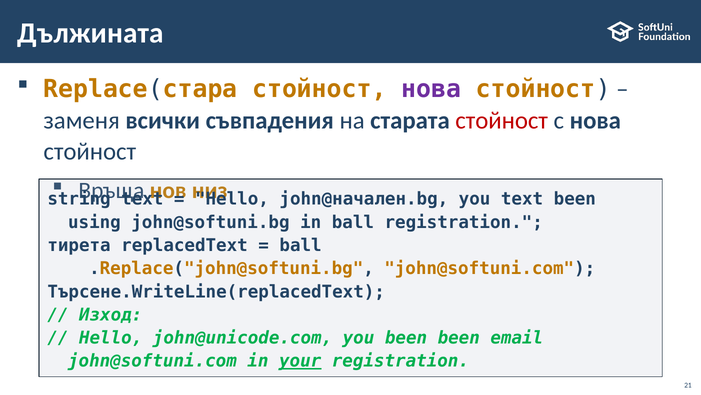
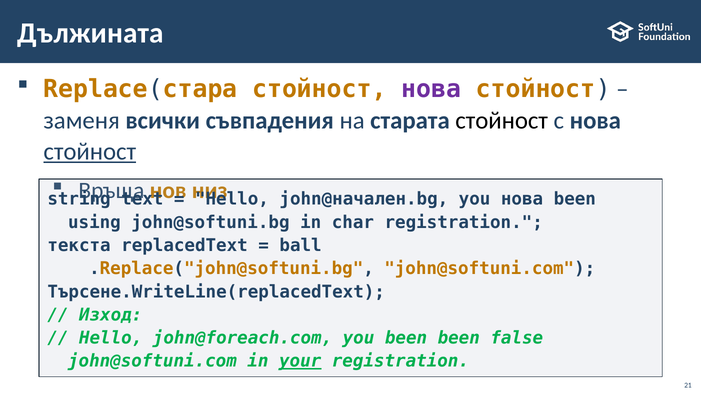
стойност at (502, 120) colour: red -> black
стойност at (90, 151) underline: none -> present
you text: text -> нова
in ball: ball -> char
тирета: тирета -> текста
john@unicode.com: john@unicode.com -> john@foreach.com
email: email -> false
